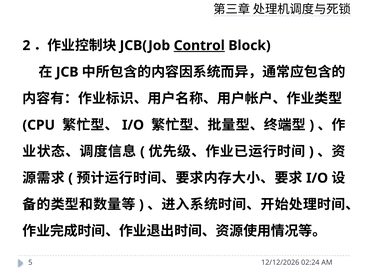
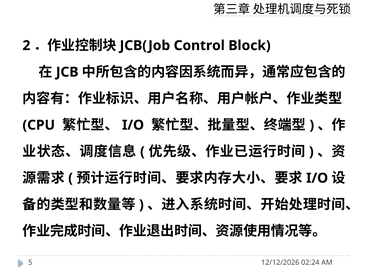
Control underline: present -> none
